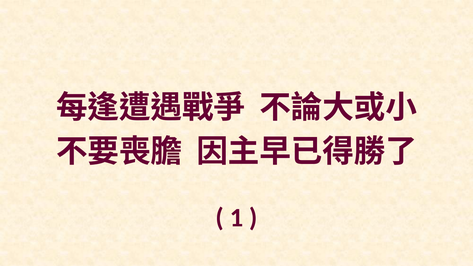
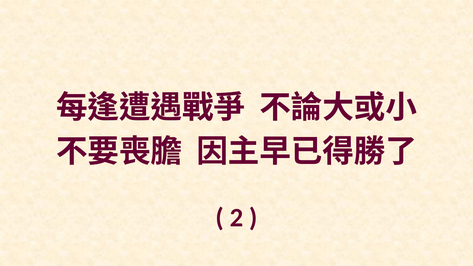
1: 1 -> 2
